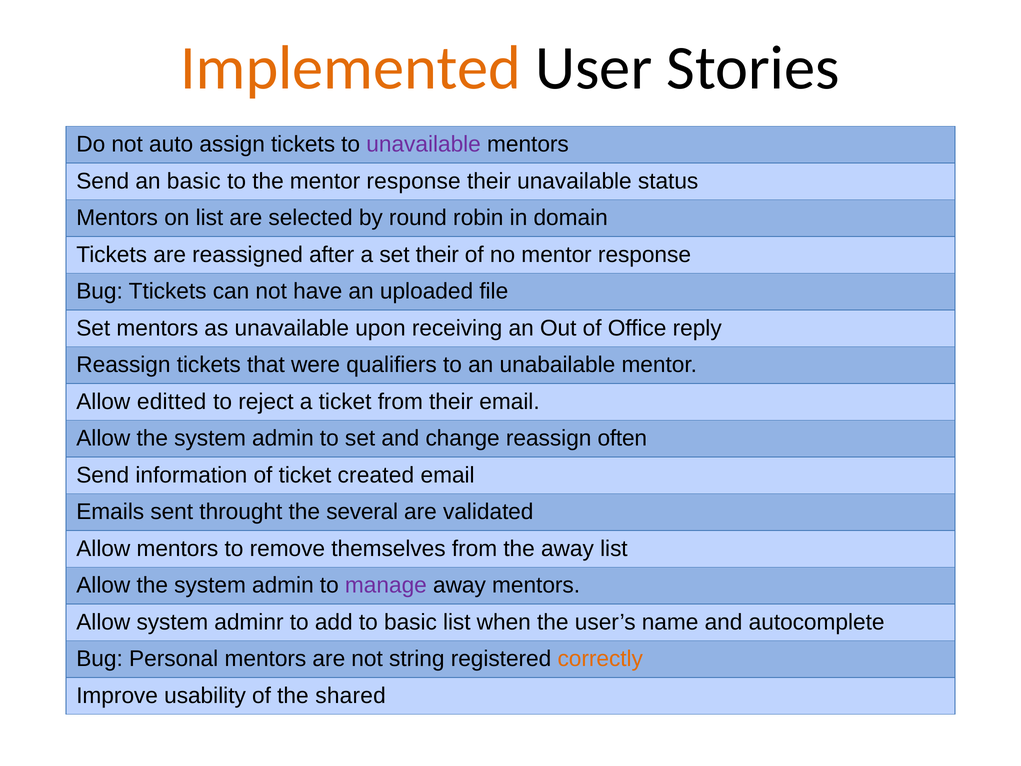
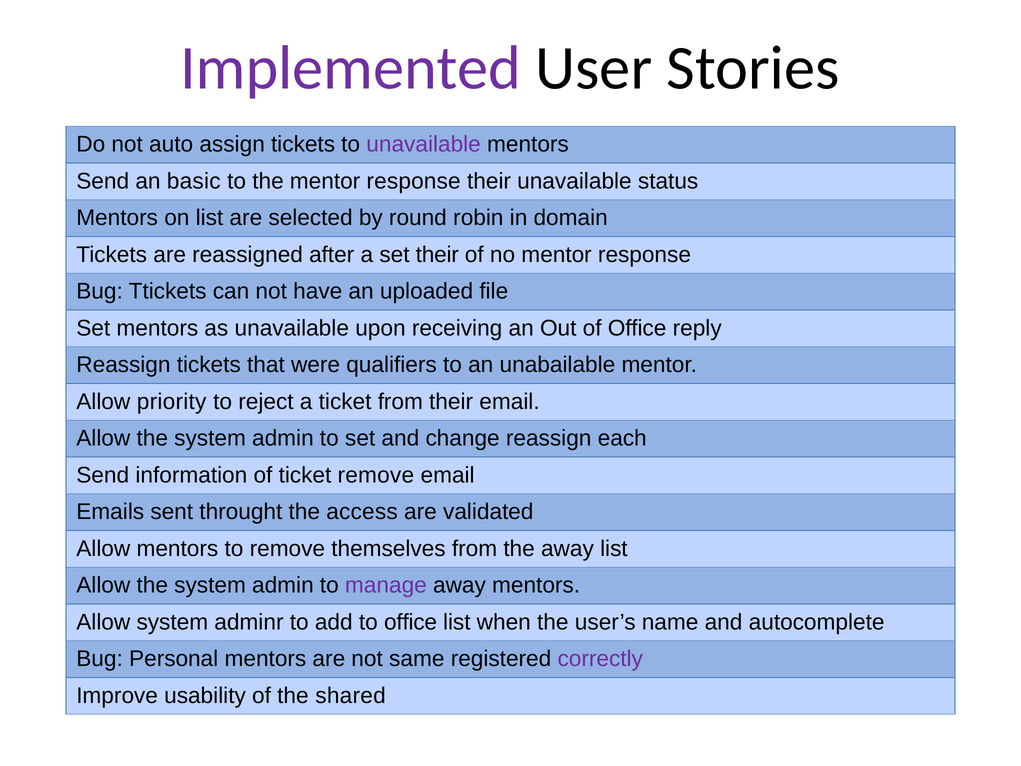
Implemented colour: orange -> purple
editted: editted -> priority
often: often -> each
ticket created: created -> remove
several: several -> access
to basic: basic -> office
string: string -> same
correctly colour: orange -> purple
